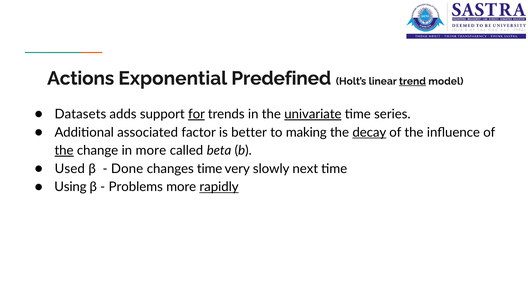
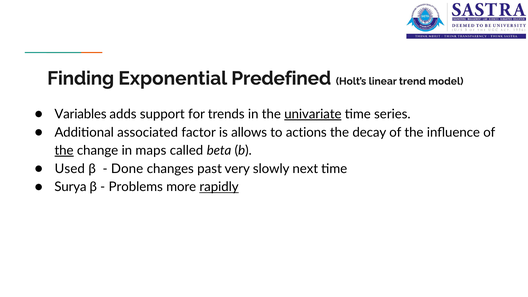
Actions: Actions -> Finding
trend underline: present -> none
Datasets: Datasets -> Variables
for underline: present -> none
better: better -> allows
making: making -> actions
decay underline: present -> none
in more: more -> maps
changes time: time -> past
Using: Using -> Surya
